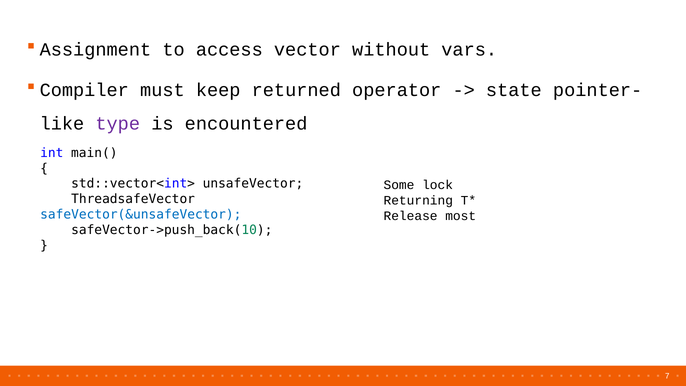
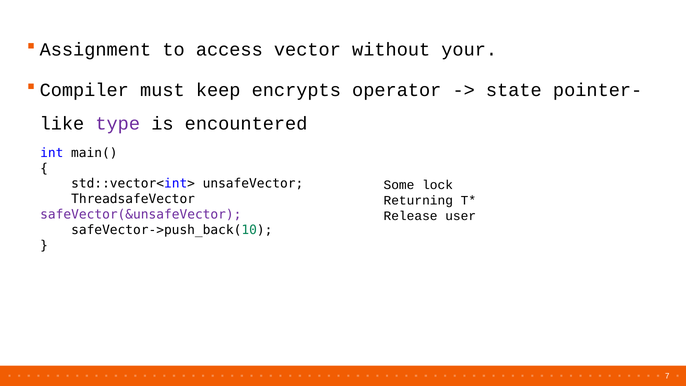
vars: vars -> your
returned: returned -> encrypts
safeVector(&unsafeVector colour: blue -> purple
most: most -> user
